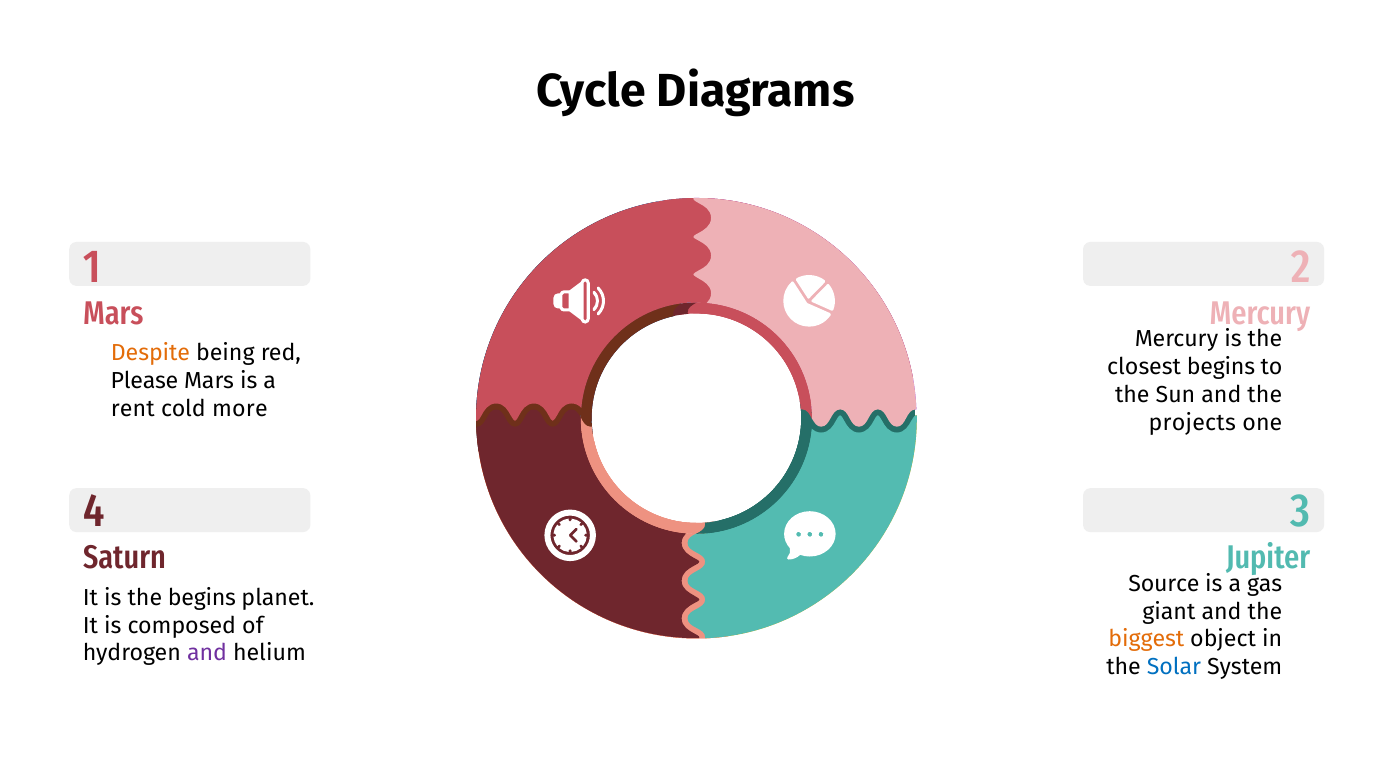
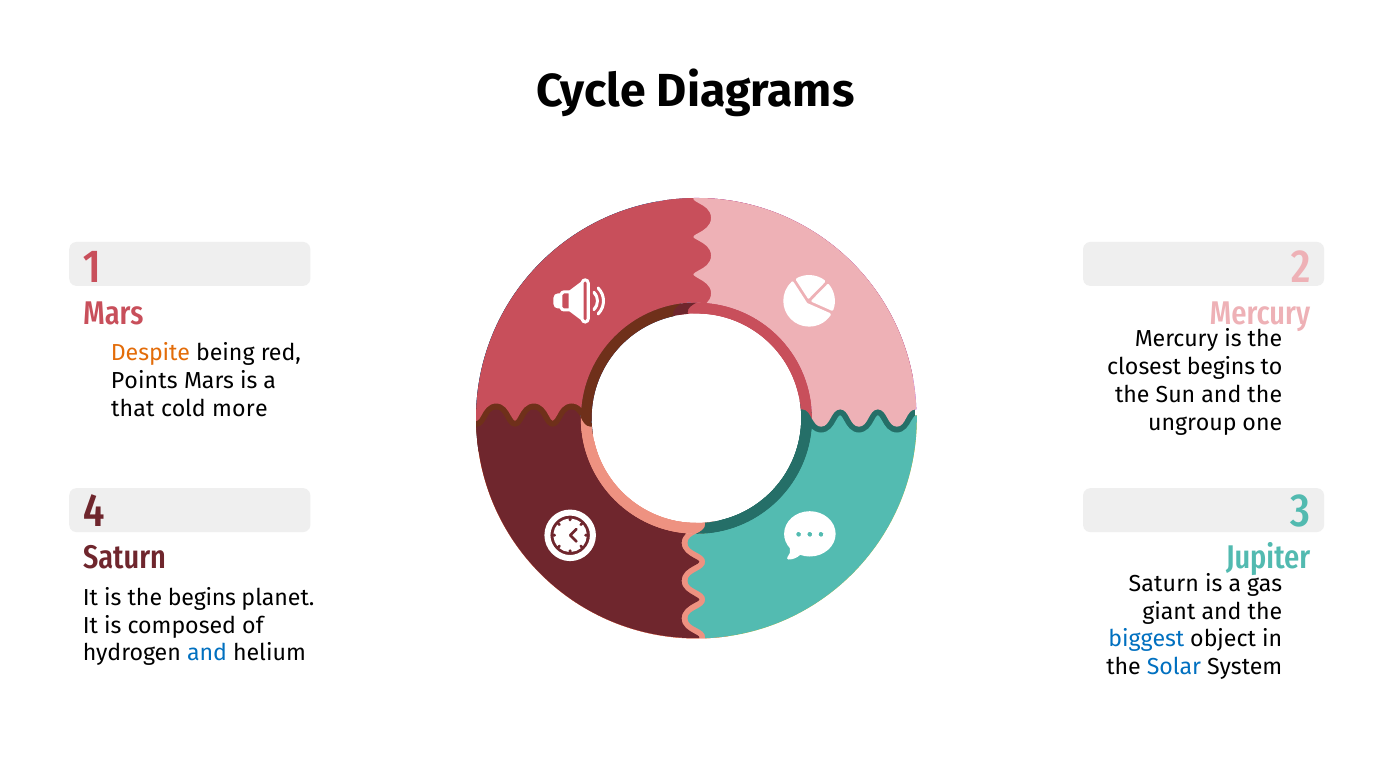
Please: Please -> Points
rent: rent -> that
projects: projects -> ungroup
Source at (1164, 584): Source -> Saturn
biggest colour: orange -> blue
and at (207, 654) colour: purple -> blue
